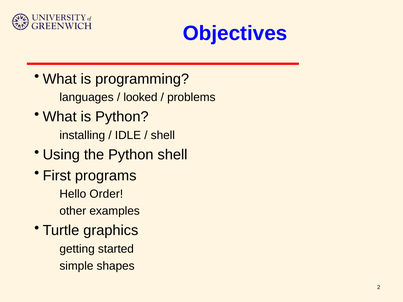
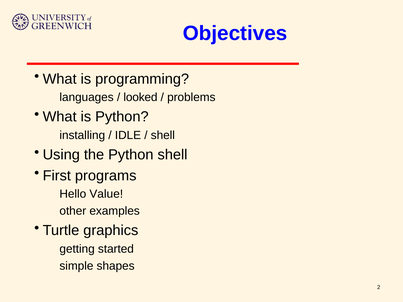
Order: Order -> Value
